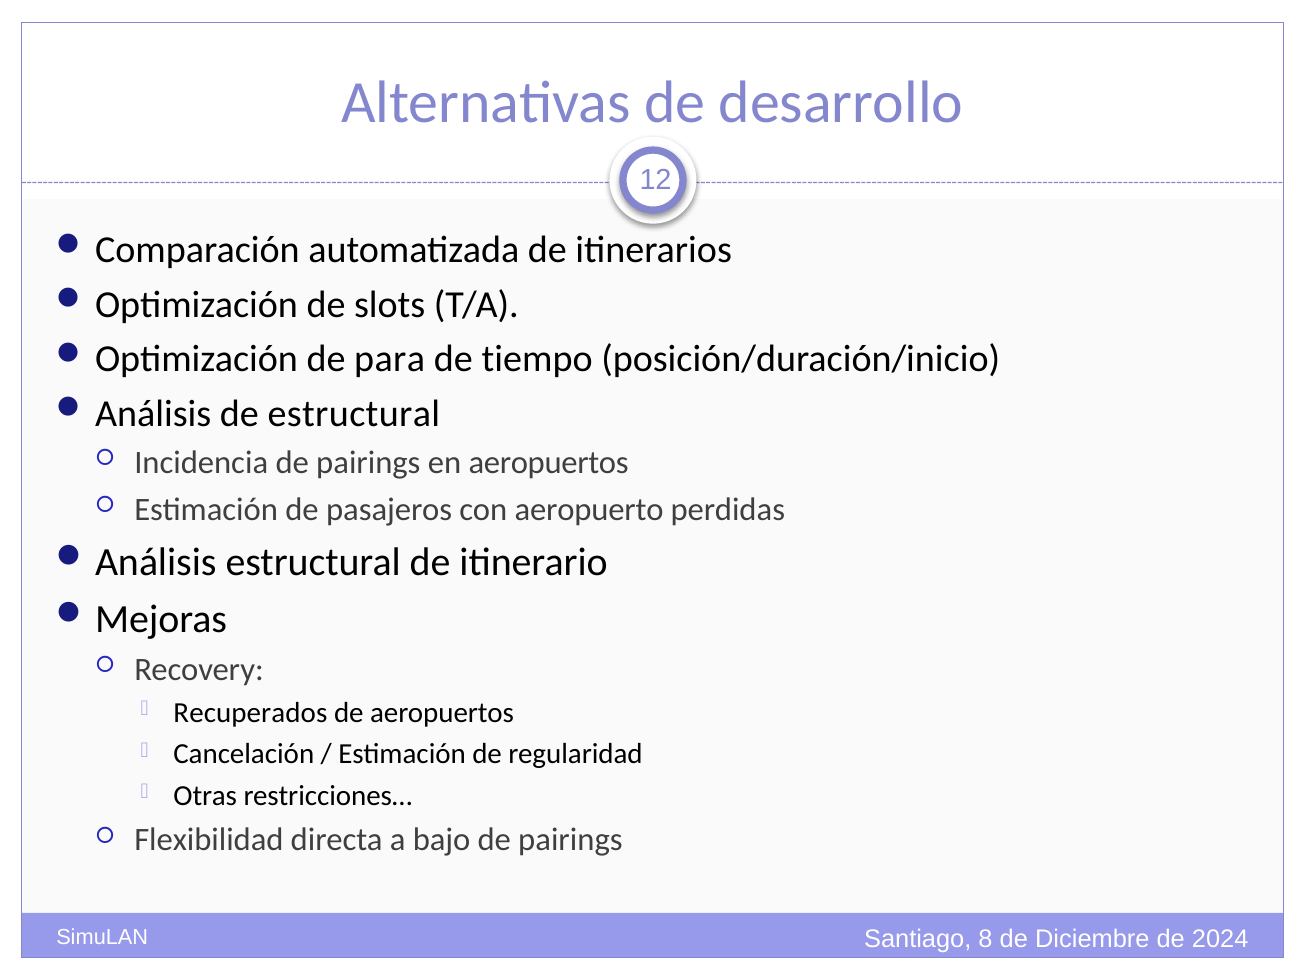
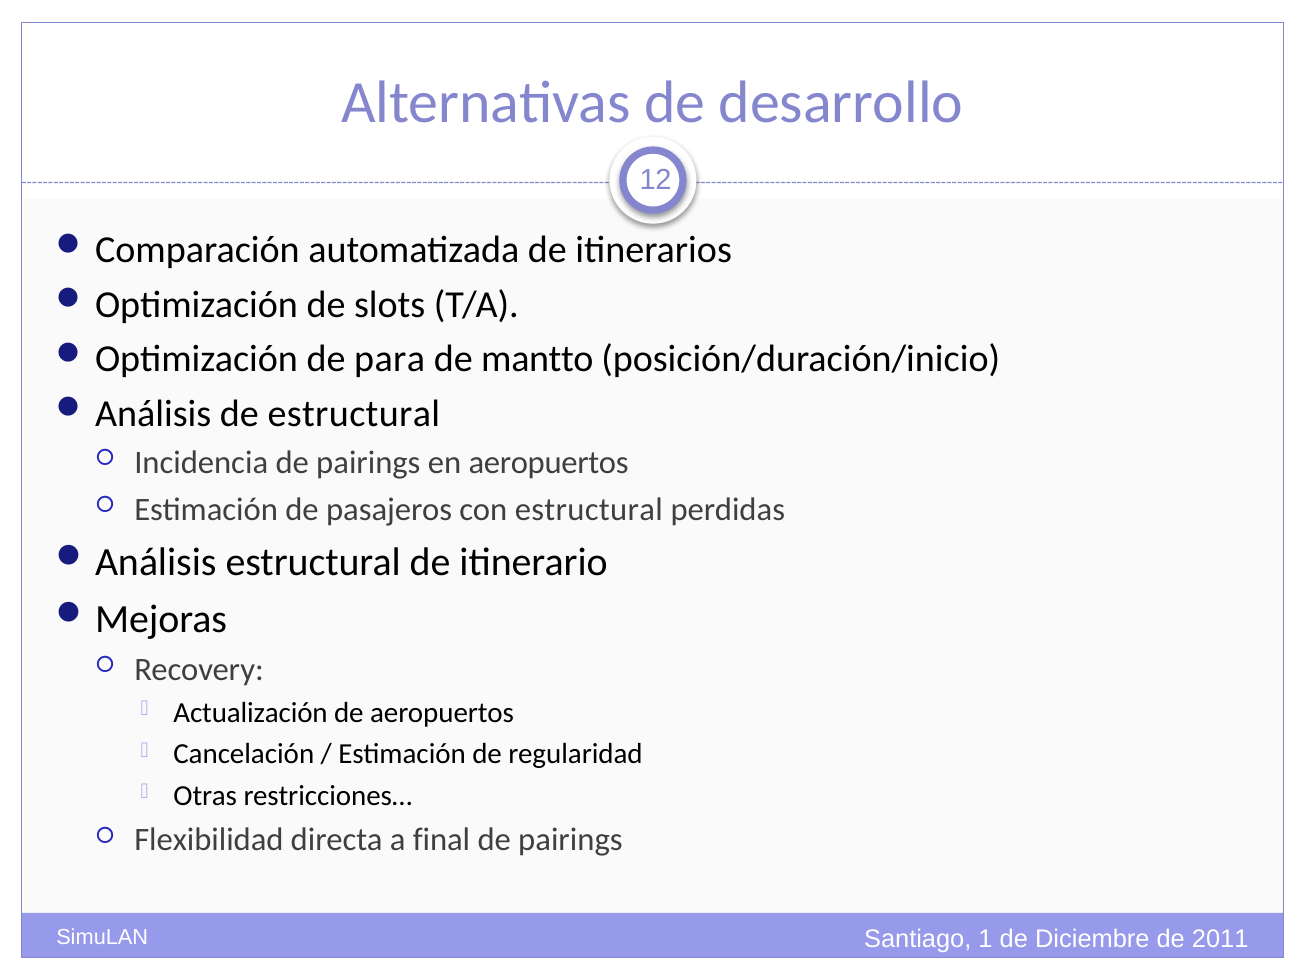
tiempo: tiempo -> mantto
con aeropuerto: aeropuerto -> estructural
Recuperados: Recuperados -> Actualización
bajo: bajo -> final
8: 8 -> 1
2024: 2024 -> 2011
